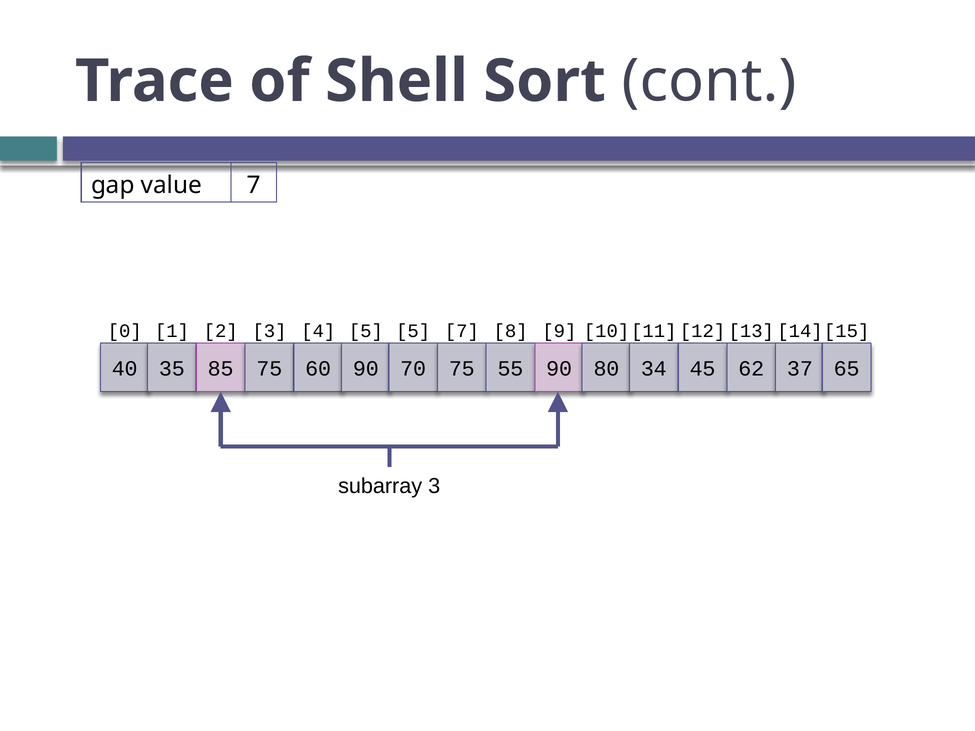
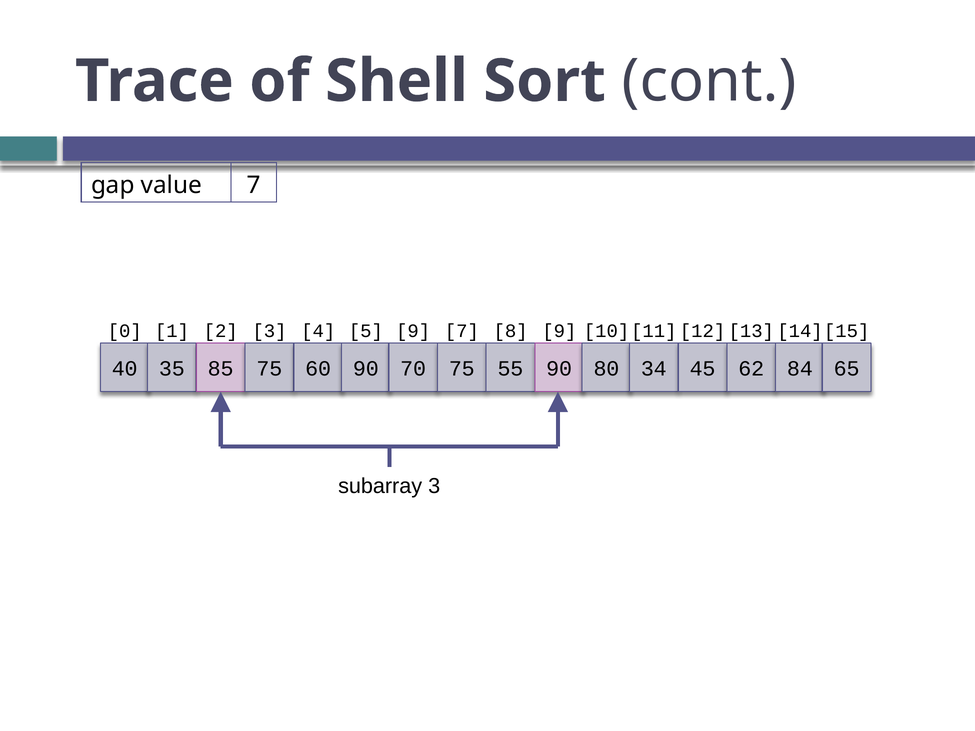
5 5: 5 -> 9
37: 37 -> 84
